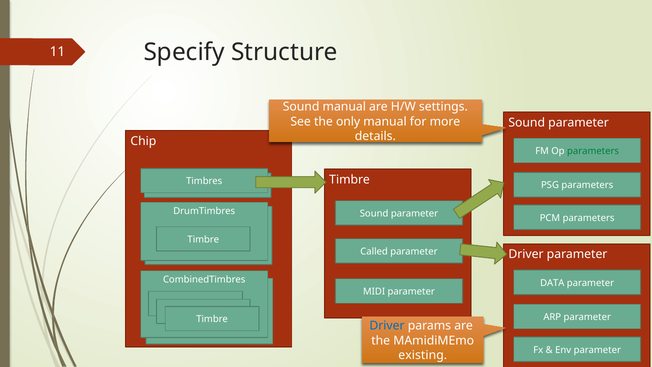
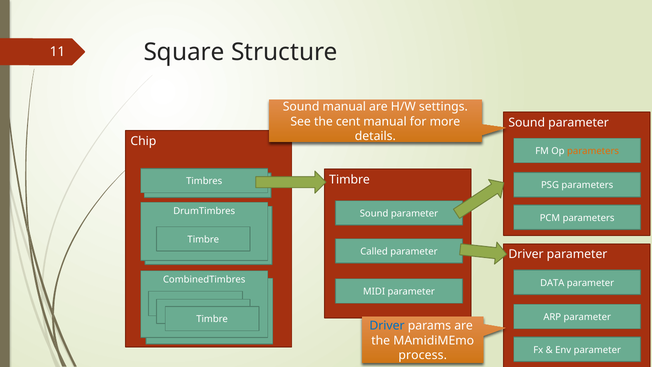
Specify: Specify -> Square
only: only -> cent
parameters at (593, 151) colour: green -> orange
existing: existing -> process
